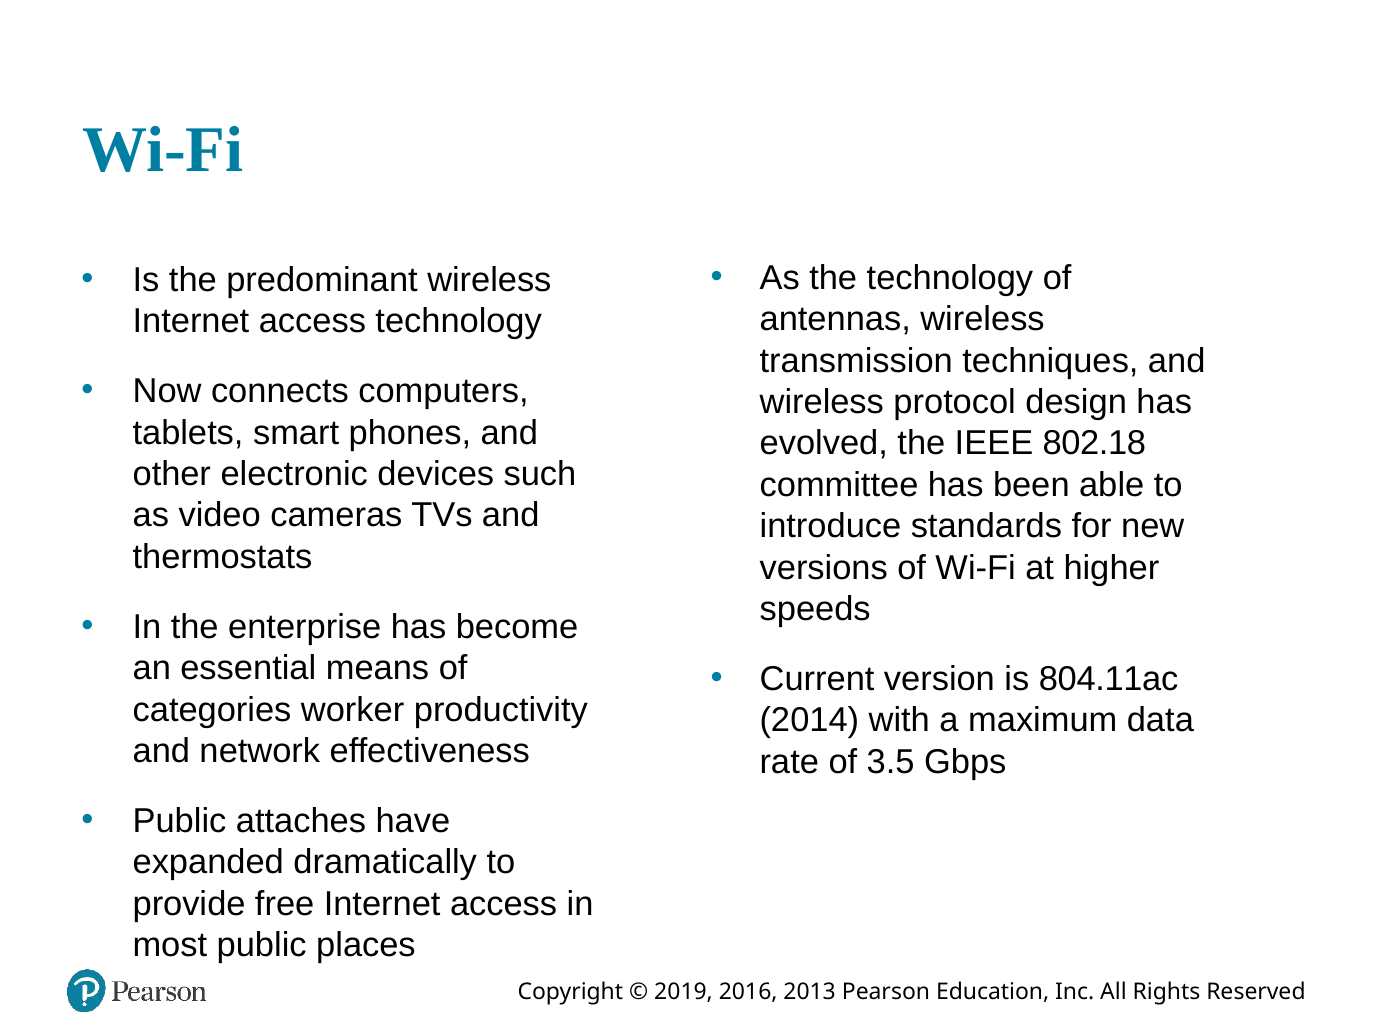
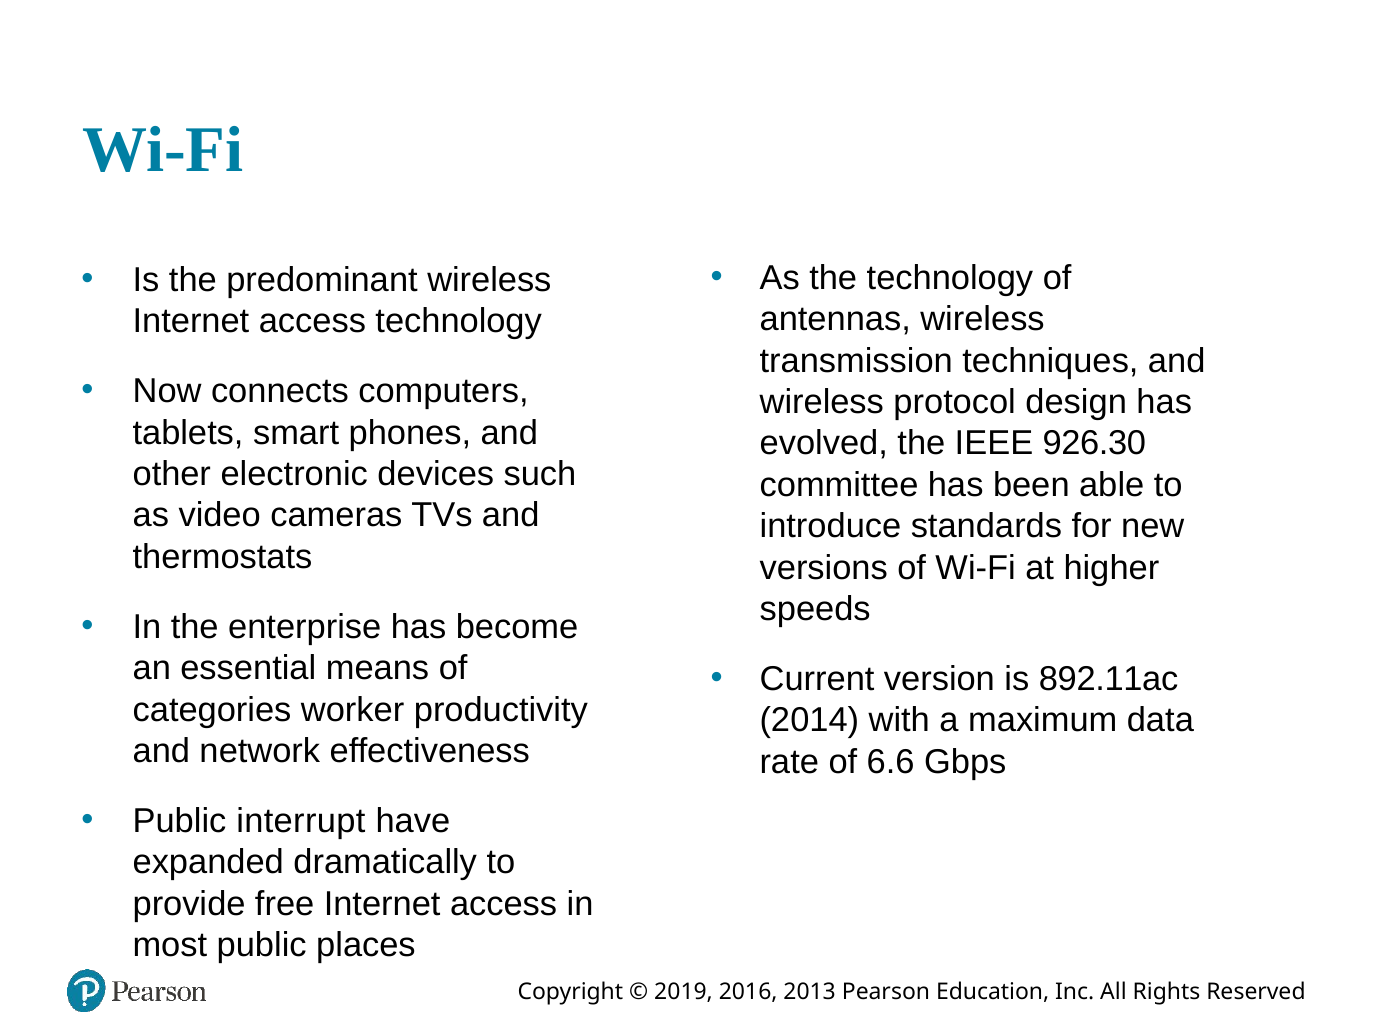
802.18: 802.18 -> 926.30
804.11ac: 804.11ac -> 892.11ac
3.5: 3.5 -> 6.6
attaches: attaches -> interrupt
